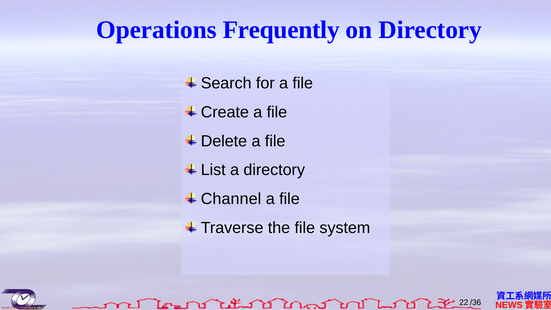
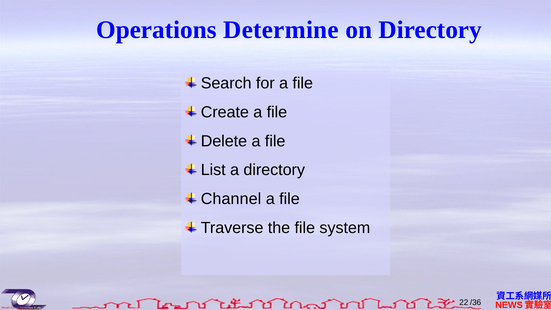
Frequently: Frequently -> Determine
